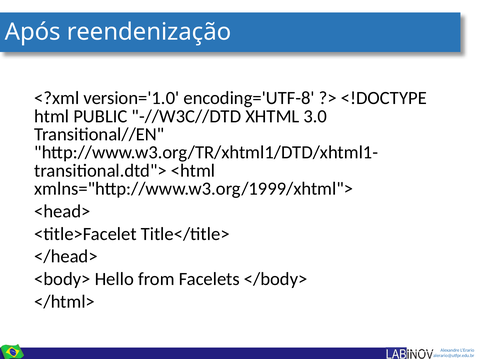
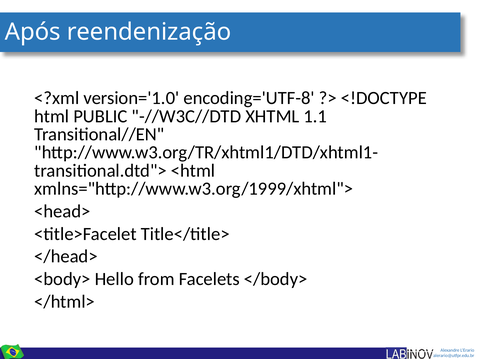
3.0: 3.0 -> 1.1
